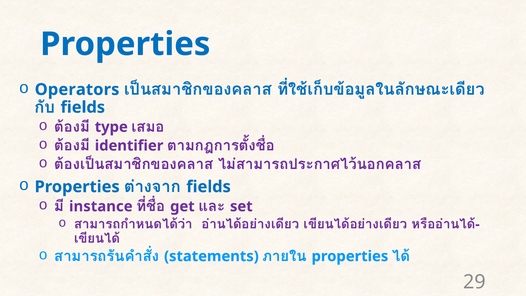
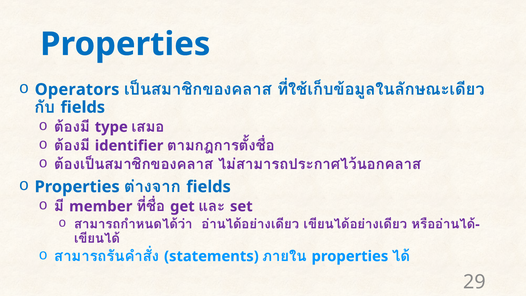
instance: instance -> member
